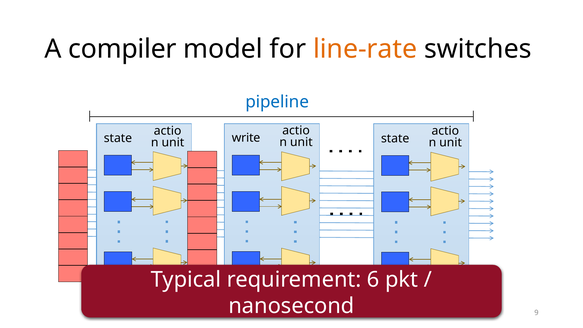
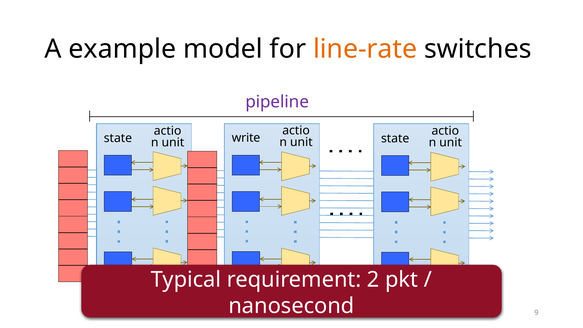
compiler: compiler -> example
pipeline colour: blue -> purple
6 at (373, 279): 6 -> 2
